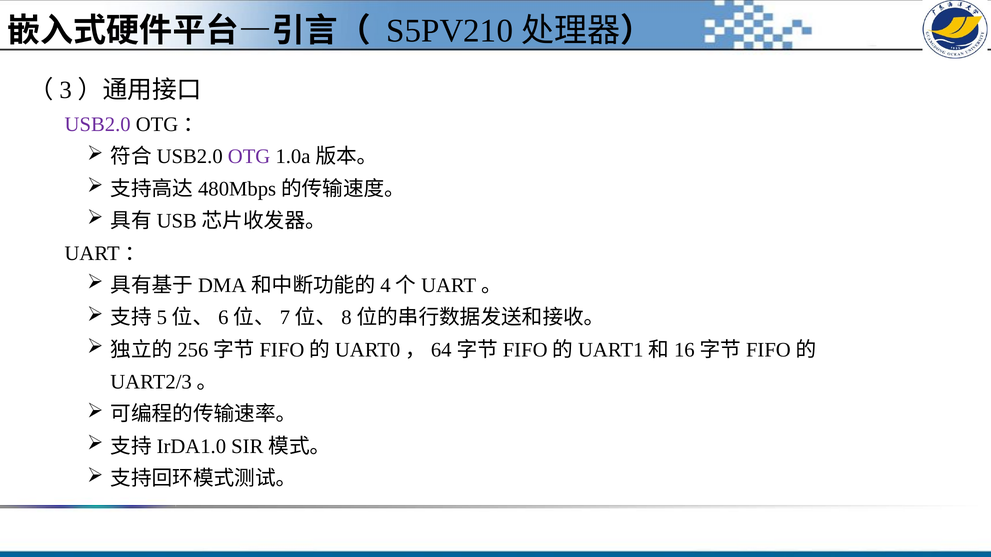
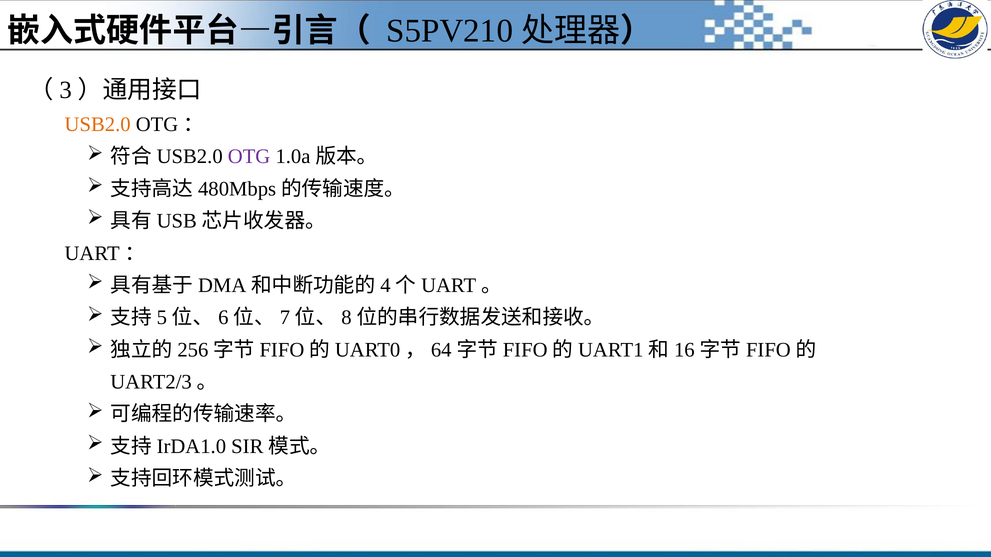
USB2.0 colour: purple -> orange
